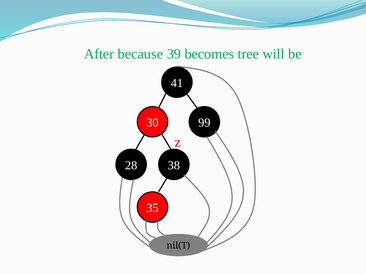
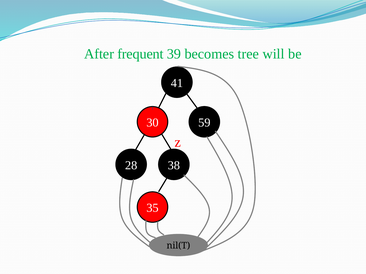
because: because -> frequent
99: 99 -> 59
